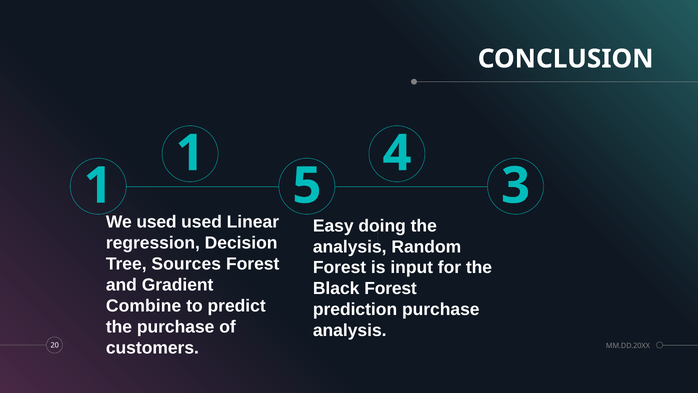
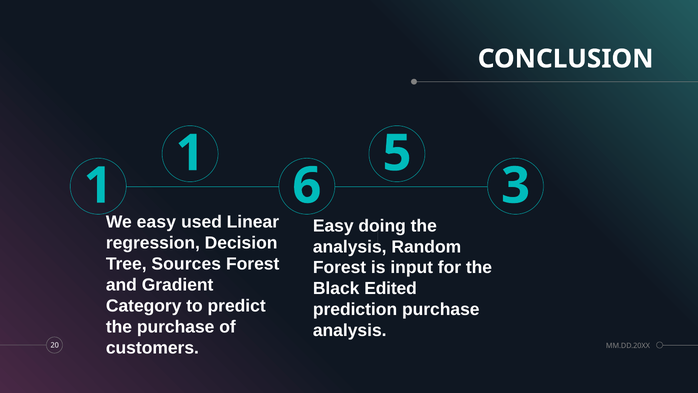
4: 4 -> 5
5: 5 -> 6
We used: used -> easy
Black Forest: Forest -> Edited
Combine: Combine -> Category
